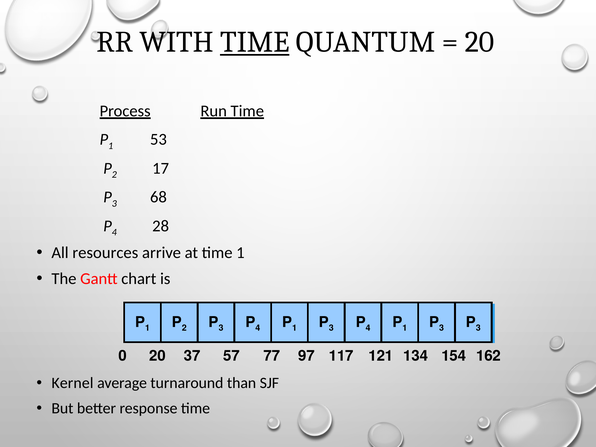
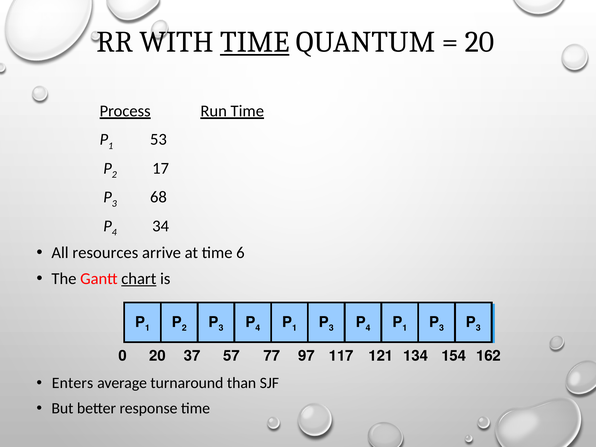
28: 28 -> 34
time 1: 1 -> 6
chart underline: none -> present
Kernel: Kernel -> Enters
